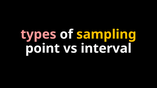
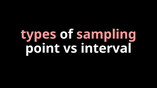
sampling colour: yellow -> pink
